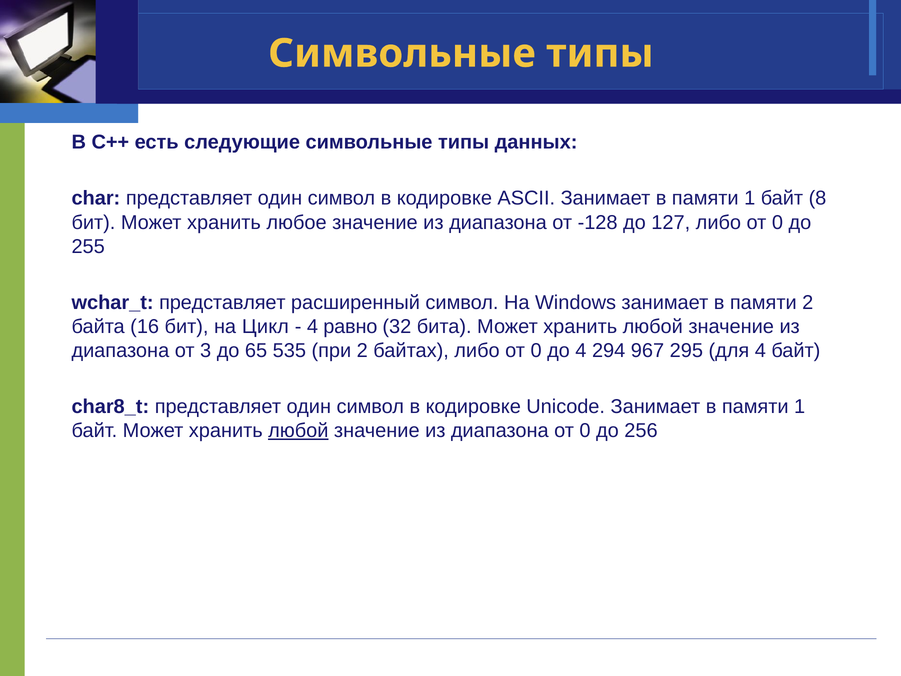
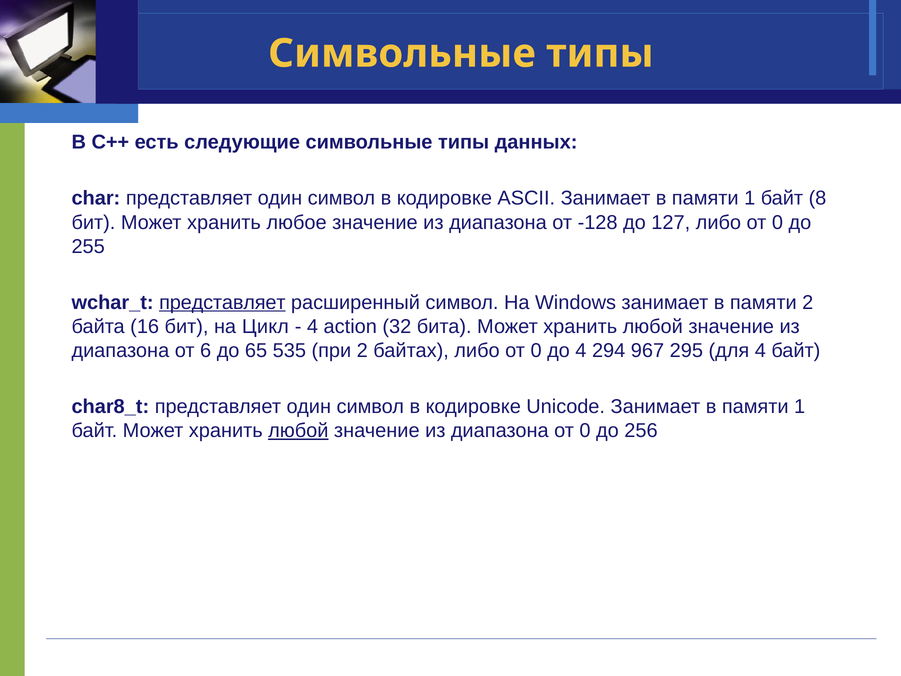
представляет at (222, 302) underline: none -> present
равно: равно -> action
3: 3 -> 6
